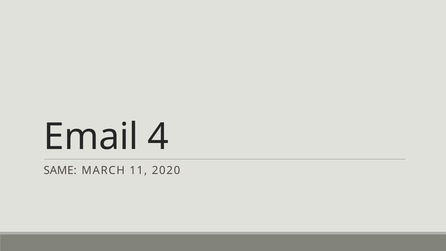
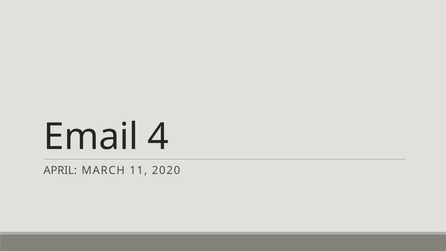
SAME: SAME -> APRIL
